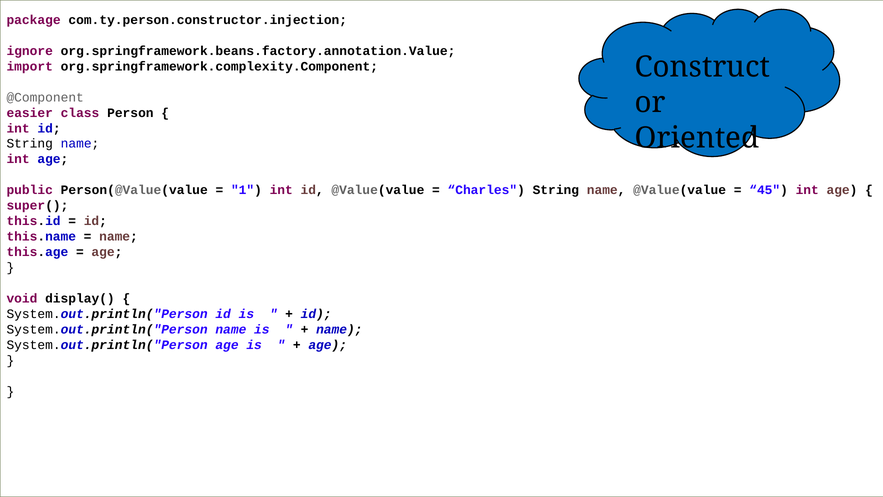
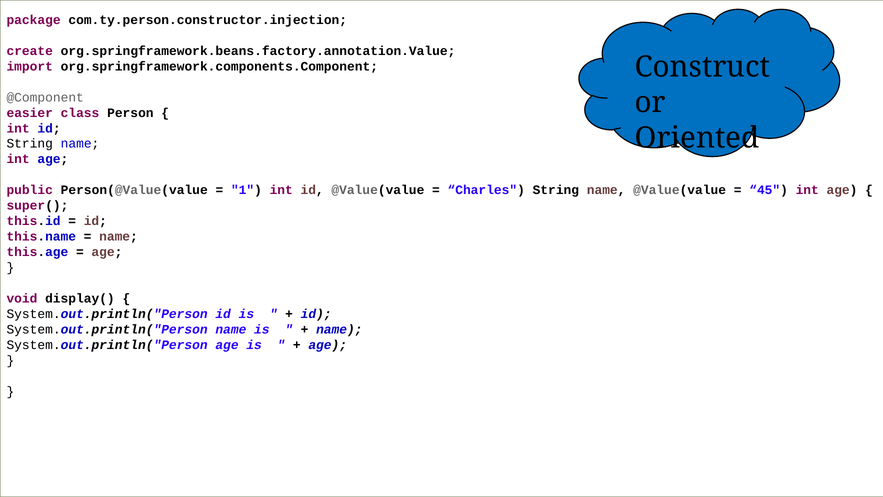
ignore: ignore -> create
org.springframework.complexity.Component: org.springframework.complexity.Component -> org.springframework.components.Component
